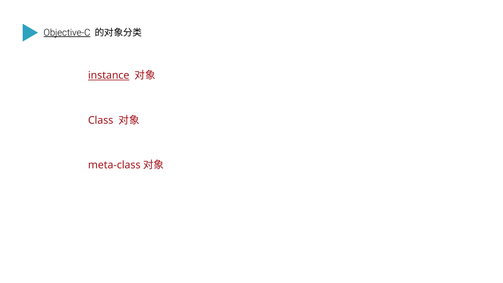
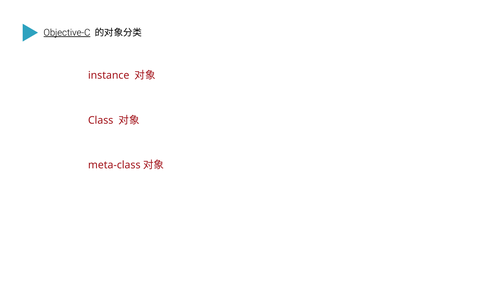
instance underline: present -> none
